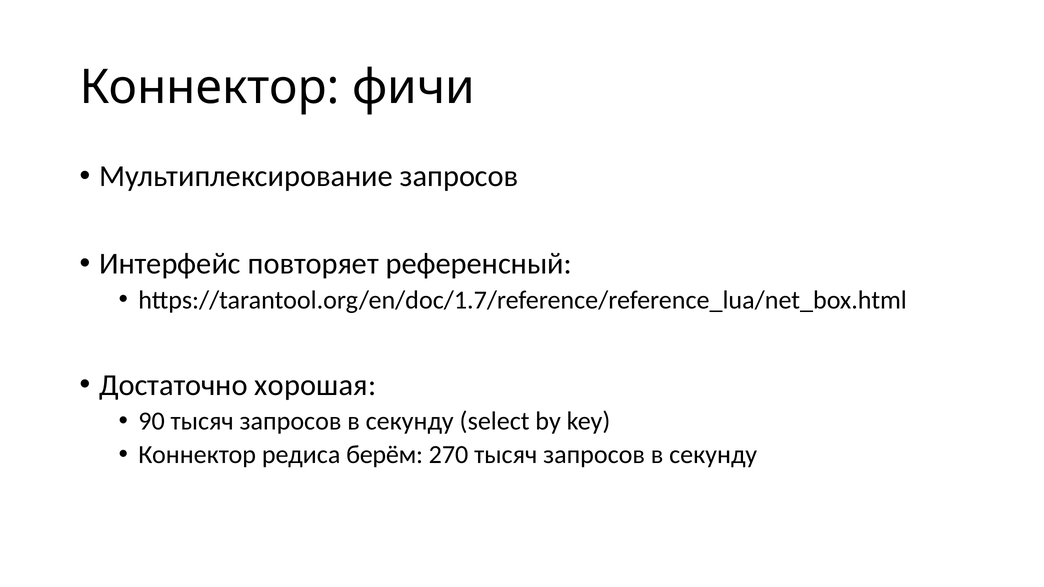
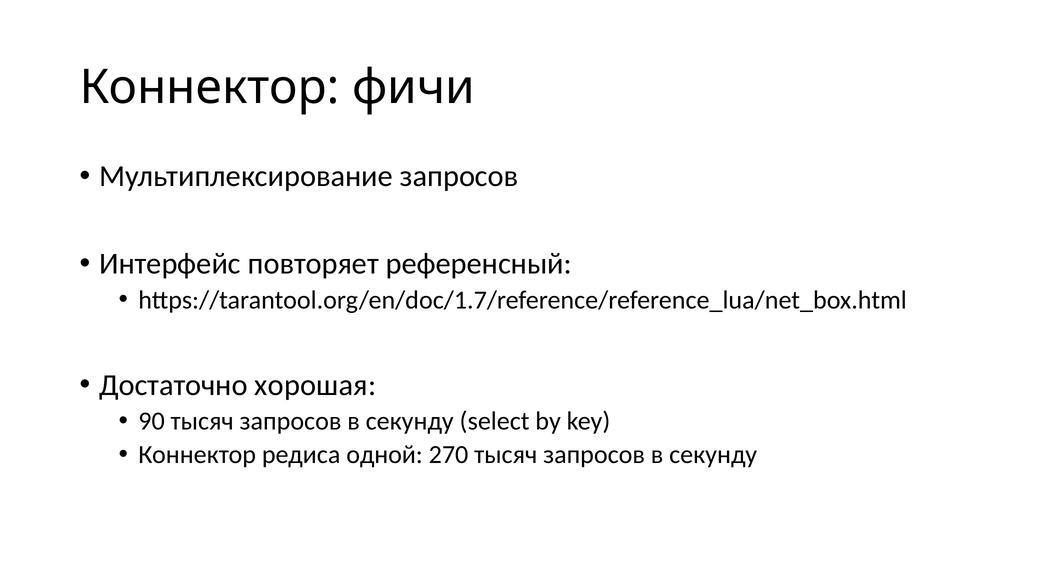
берём: берём -> одной
